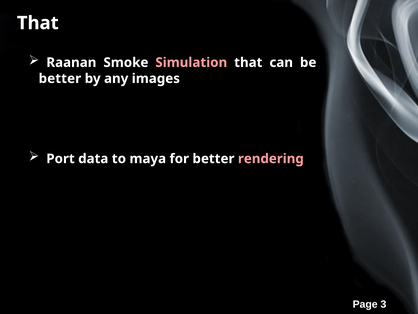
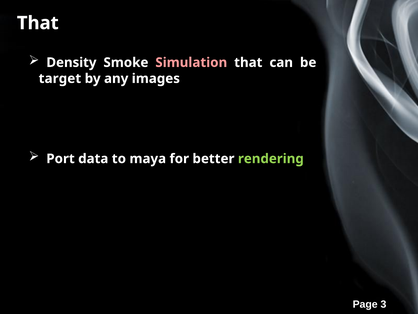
Raanan: Raanan -> Density
better at (60, 78): better -> target
rendering colour: pink -> light green
